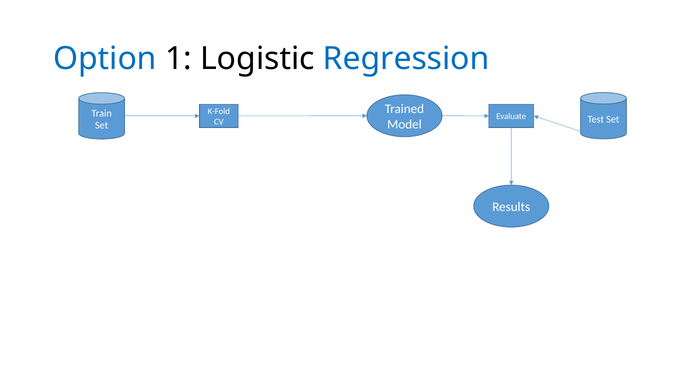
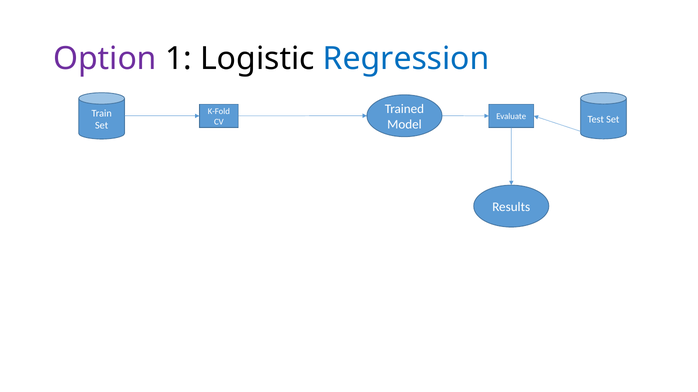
Option colour: blue -> purple
